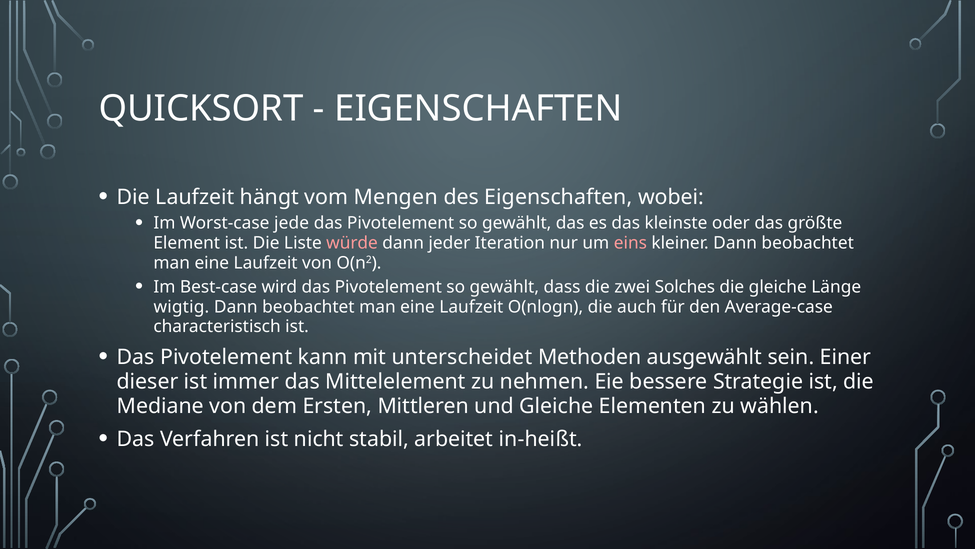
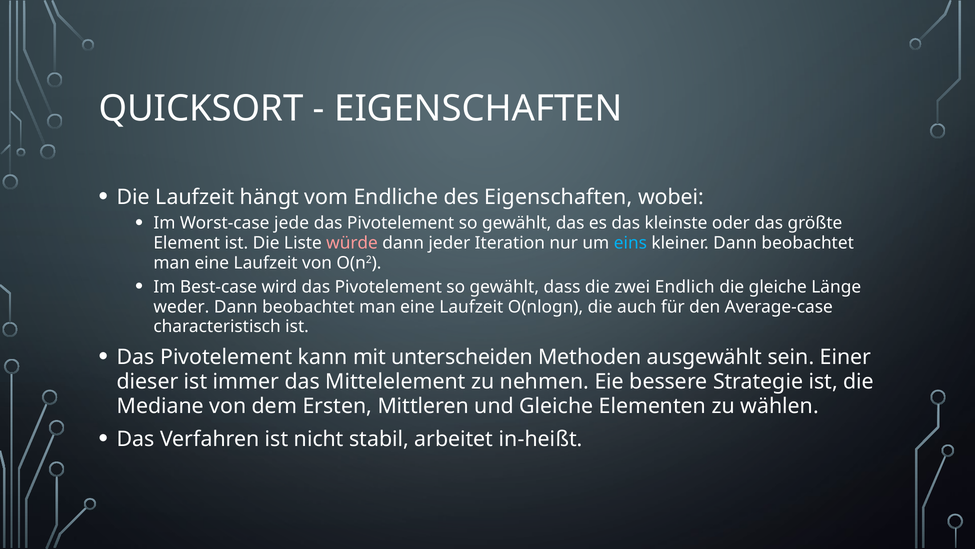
Mengen: Mengen -> Endliche
eins colour: pink -> light blue
Solches: Solches -> Endlich
wigtig: wigtig -> weder
unterscheidet: unterscheidet -> unterscheiden
